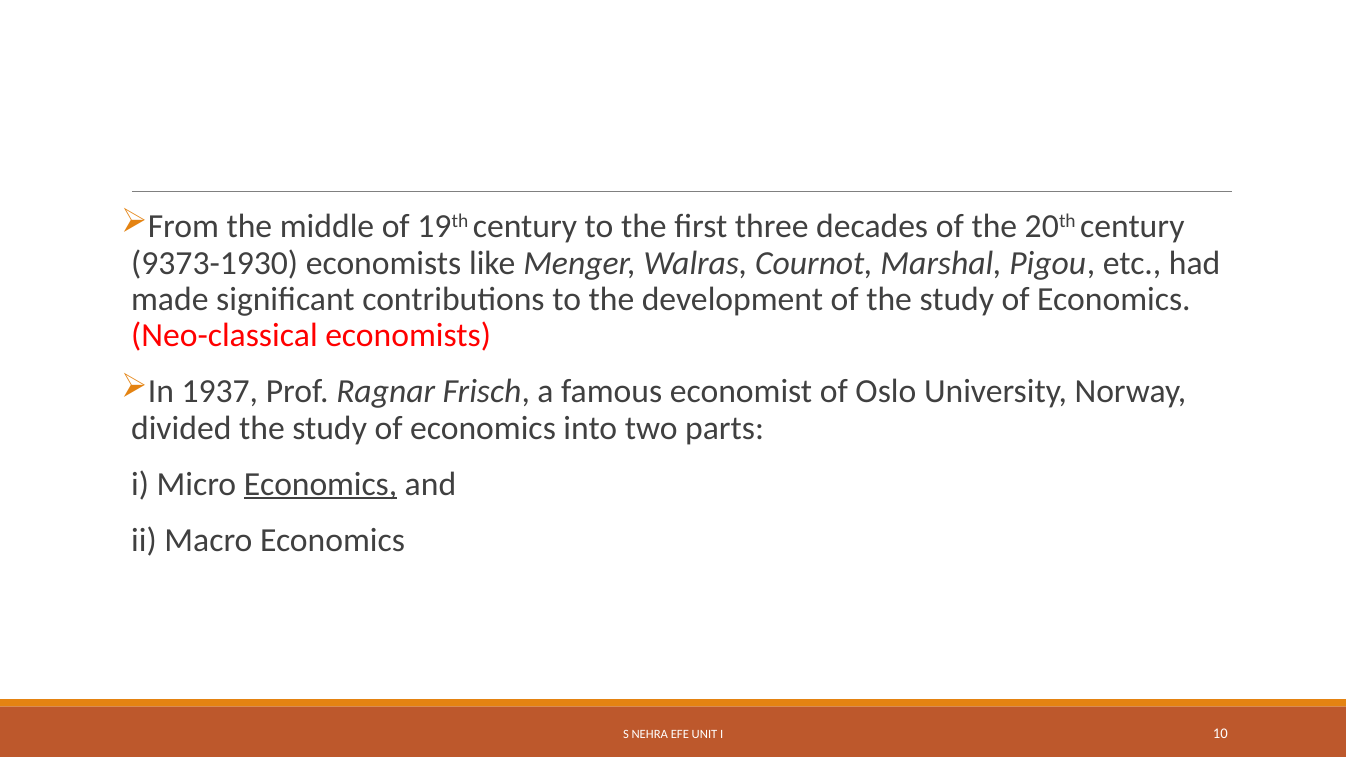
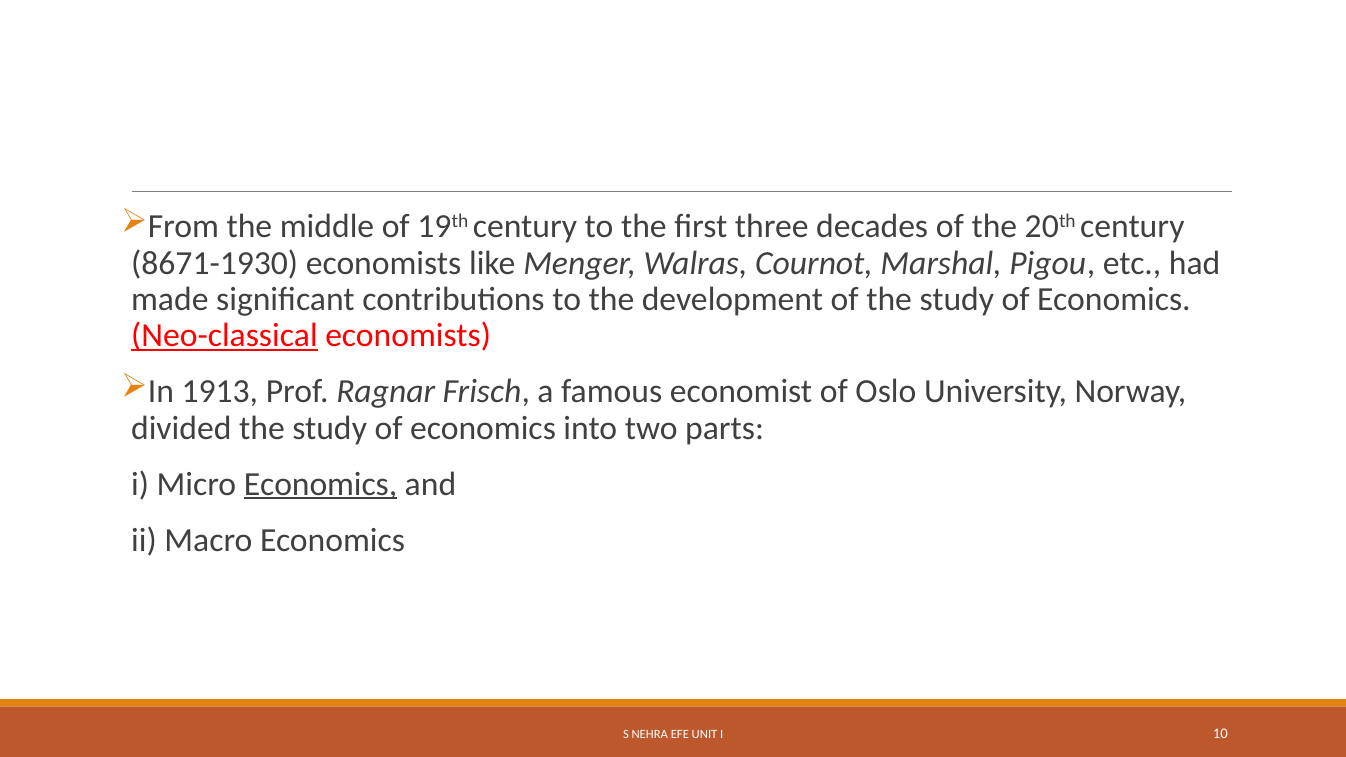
9373-1930: 9373-1930 -> 8671-1930
Neo-classical underline: none -> present
1937: 1937 -> 1913
